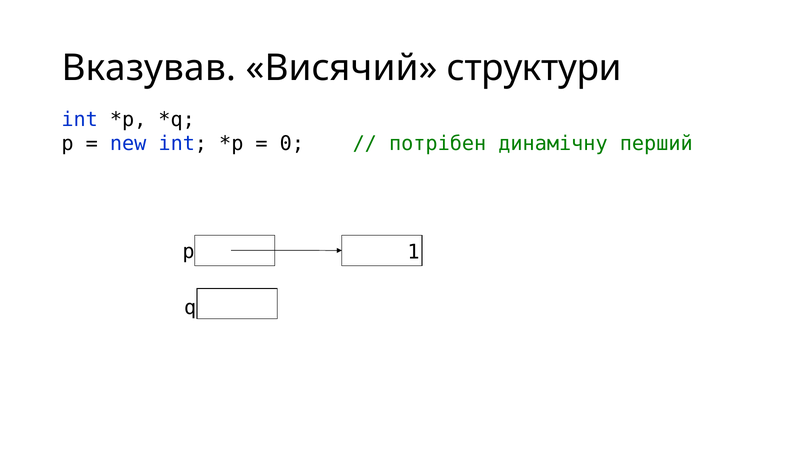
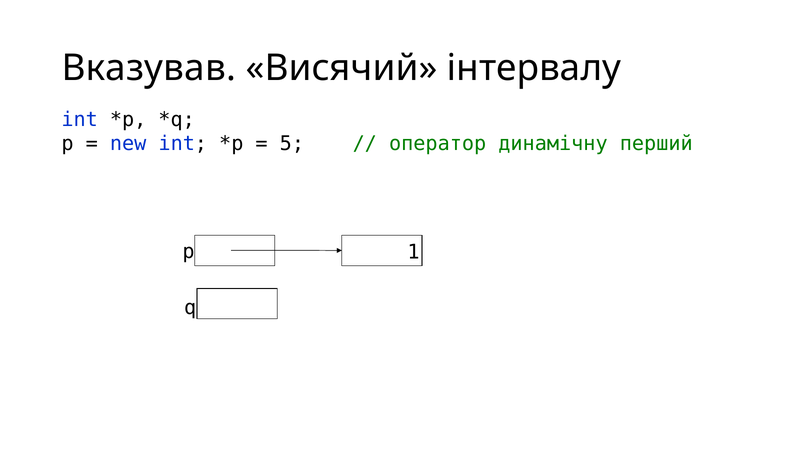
структури: структури -> інтервалу
0: 0 -> 5
потрібен: потрібен -> оператор
